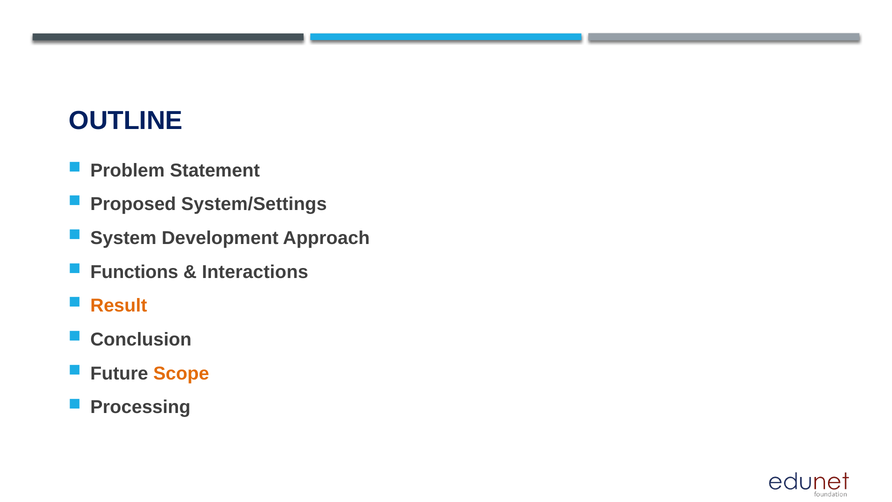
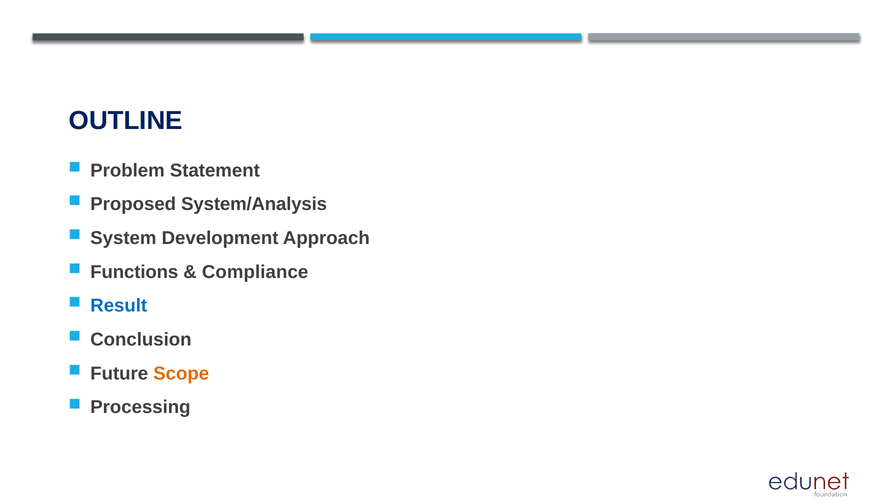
System/Settings: System/Settings -> System/Analysis
Interactions: Interactions -> Compliance
Result colour: orange -> blue
